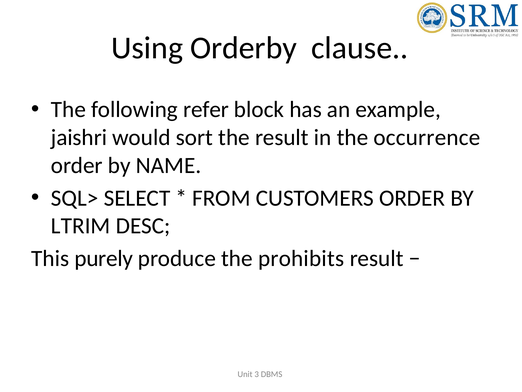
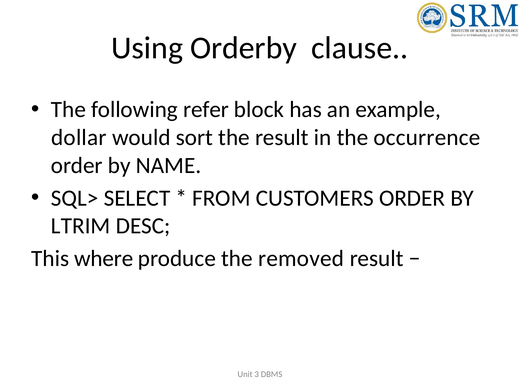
jaishri: jaishri -> dollar
purely: purely -> where
prohibits: prohibits -> removed
